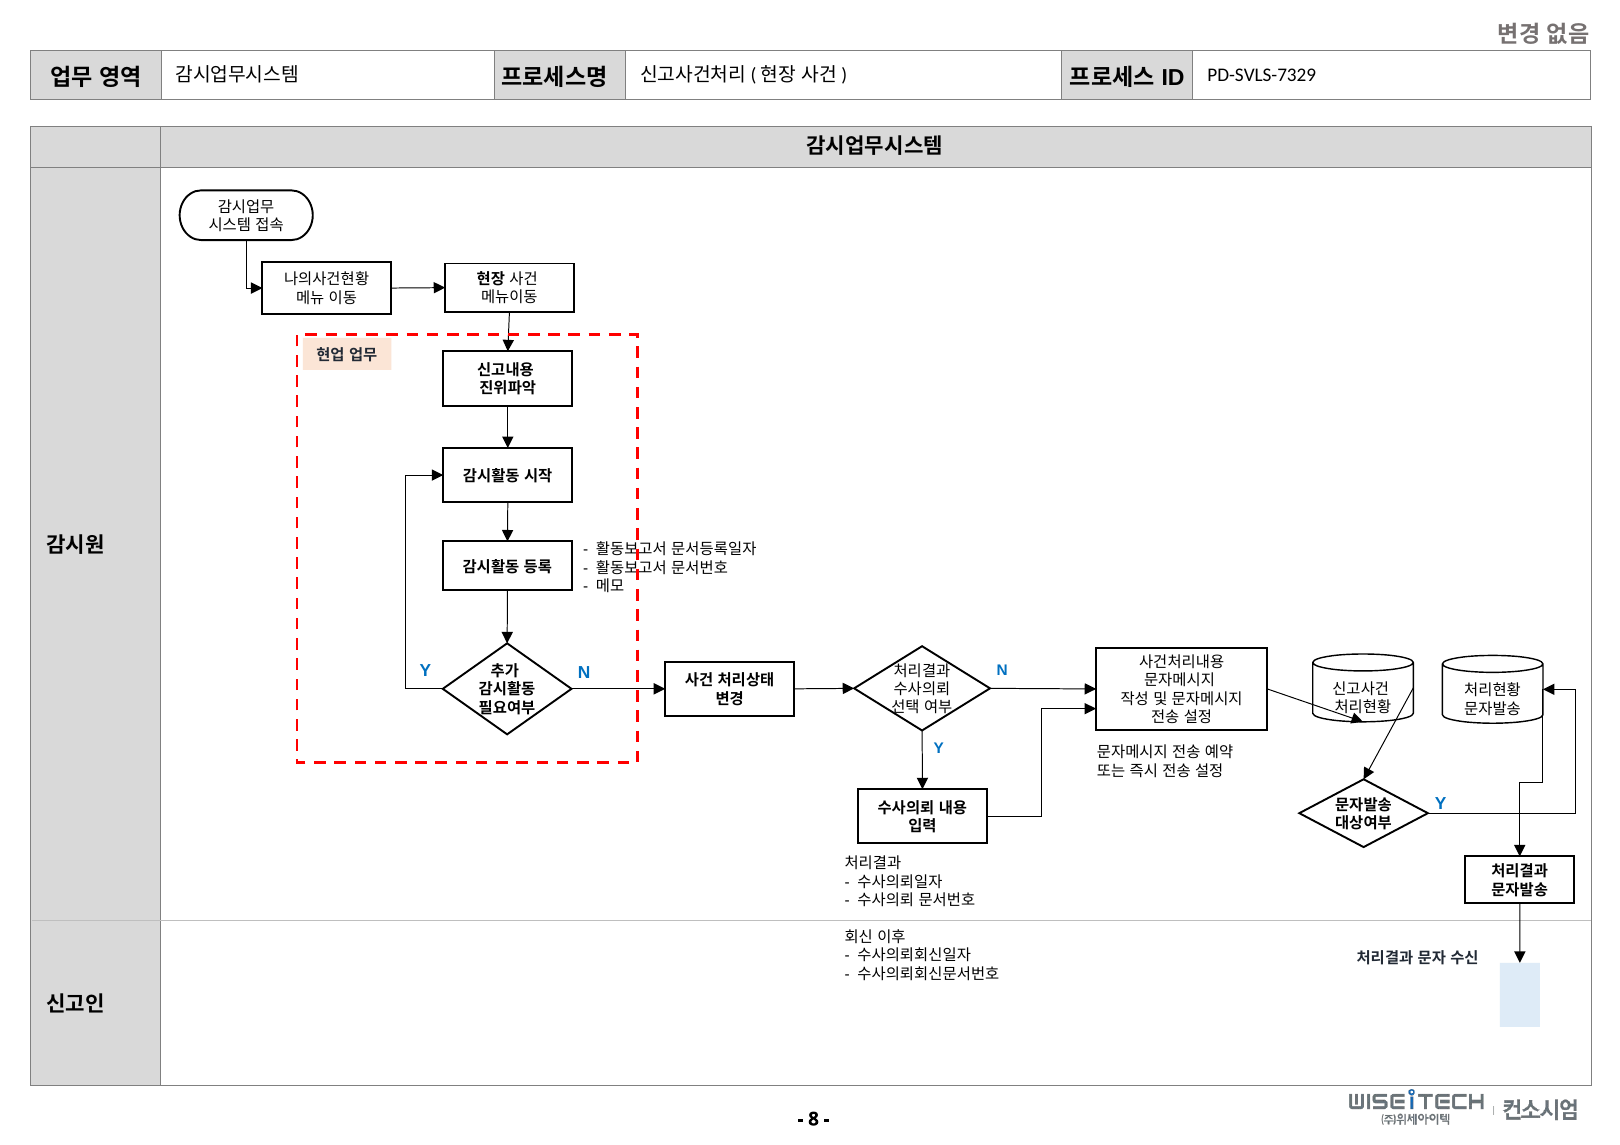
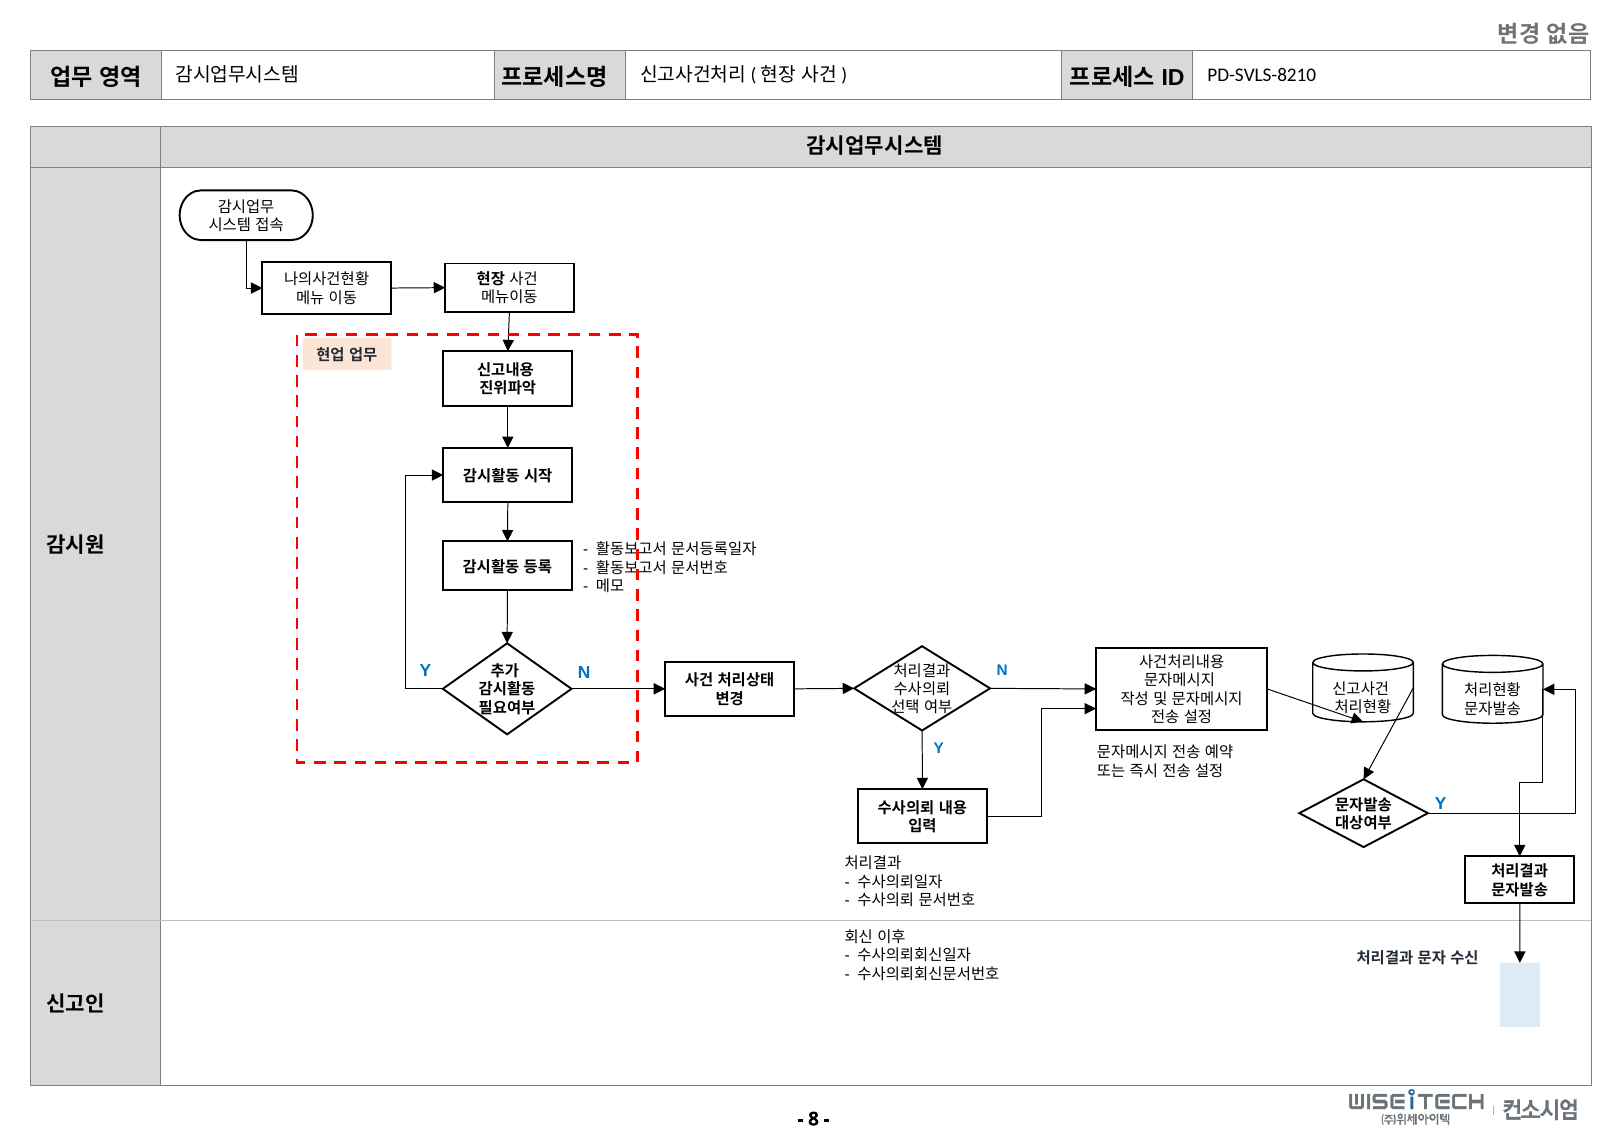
PD-SVLS-7329: PD-SVLS-7329 -> PD-SVLS-8210
